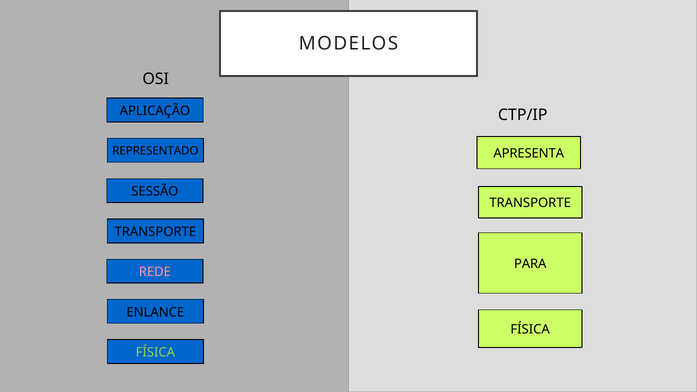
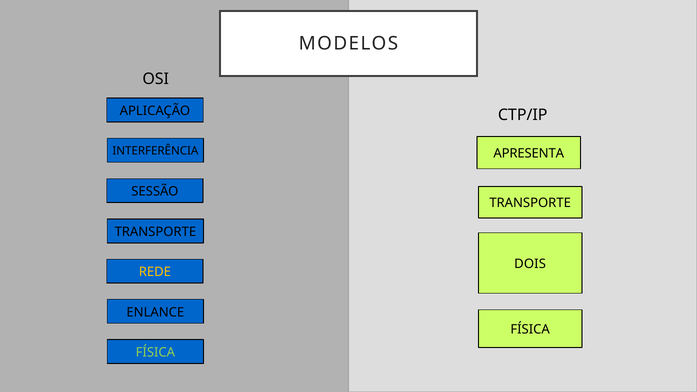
REPRESENTADO: REPRESENTADO -> INTERFERÊNCIA
PARA: PARA -> DOIS
REDE colour: pink -> yellow
